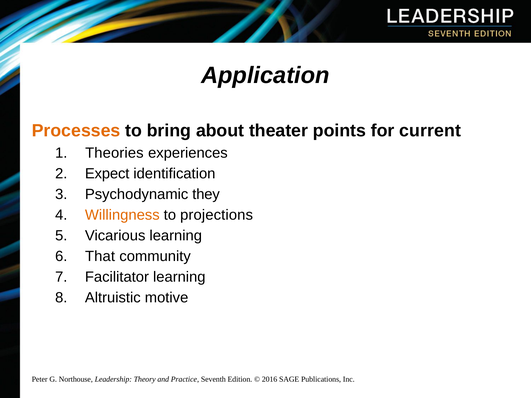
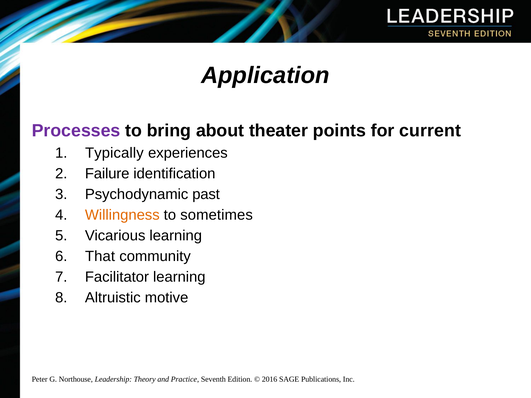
Processes colour: orange -> purple
Theories: Theories -> Typically
Expect: Expect -> Failure
they: they -> past
projections: projections -> sometimes
